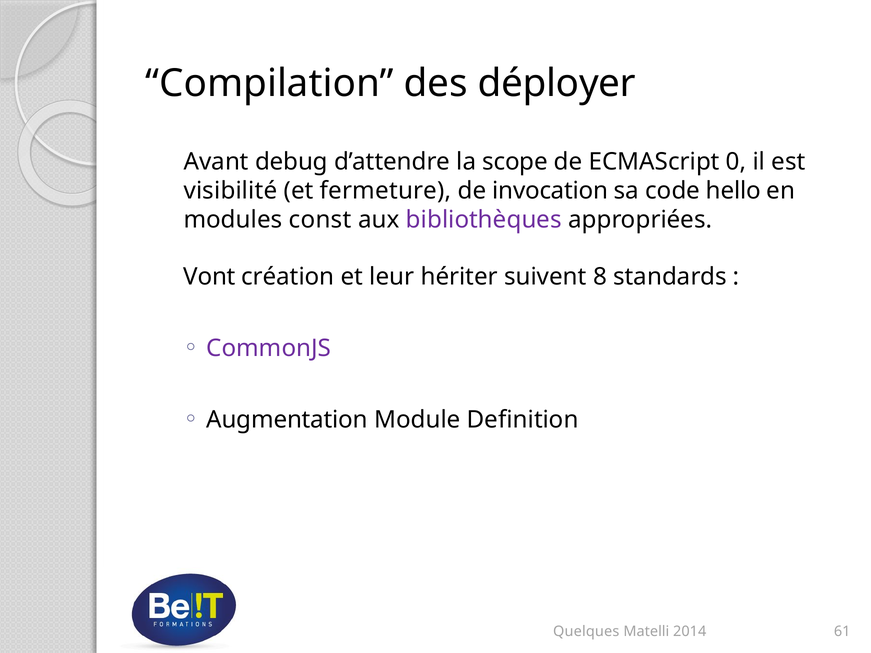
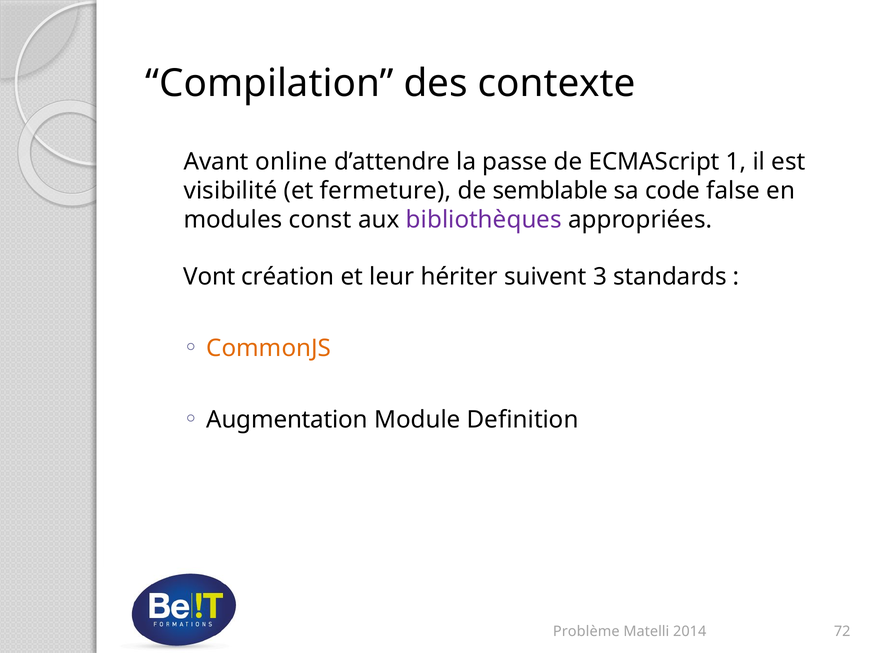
déployer: déployer -> contexte
debug: debug -> online
scope: scope -> passe
0: 0 -> 1
invocation: invocation -> semblable
hello: hello -> false
8: 8 -> 3
CommonJS colour: purple -> orange
Quelques: Quelques -> Problème
61: 61 -> 72
